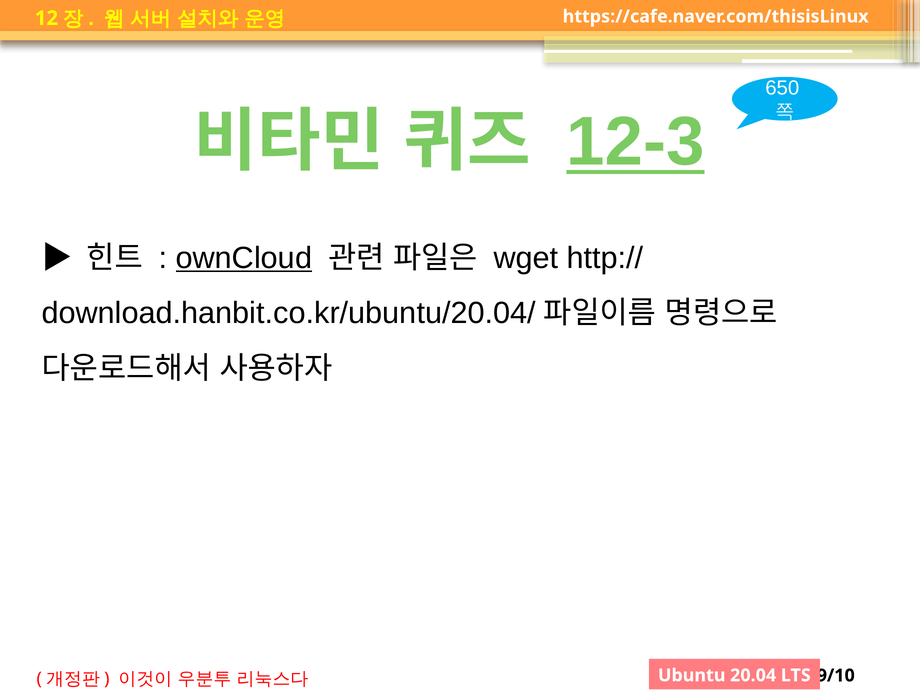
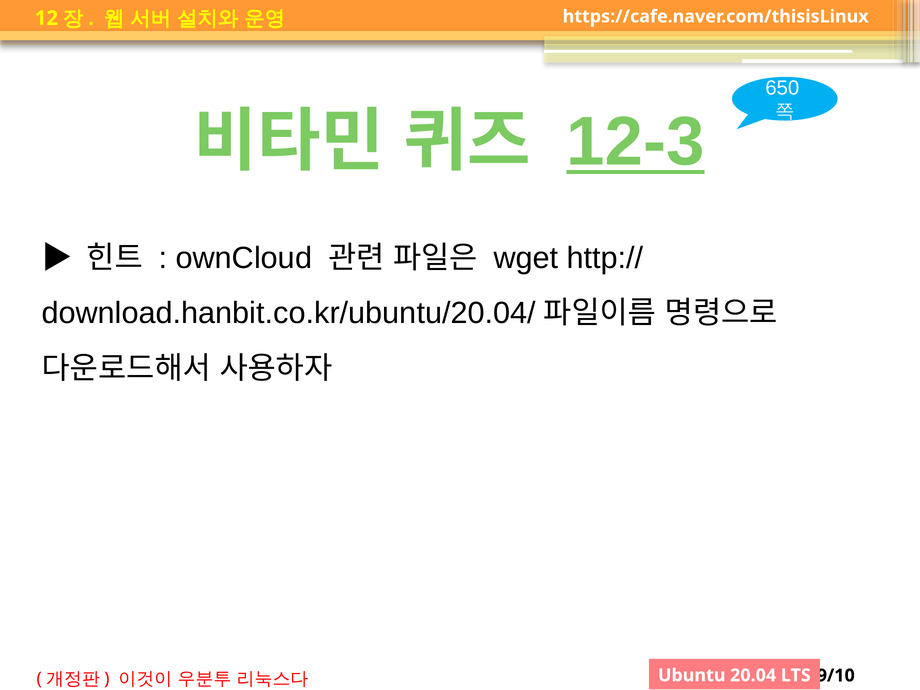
ownCloud underline: present -> none
